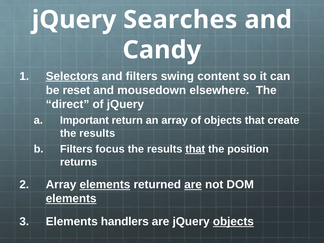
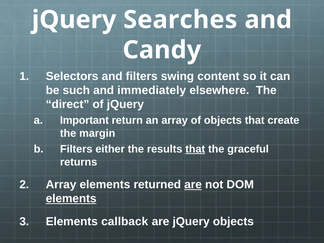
Selectors underline: present -> none
reset: reset -> such
mousedown: mousedown -> immediately
results at (97, 133): results -> margin
focus: focus -> either
position: position -> graceful
elements at (105, 185) underline: present -> none
handlers: handlers -> callback
objects at (233, 222) underline: present -> none
